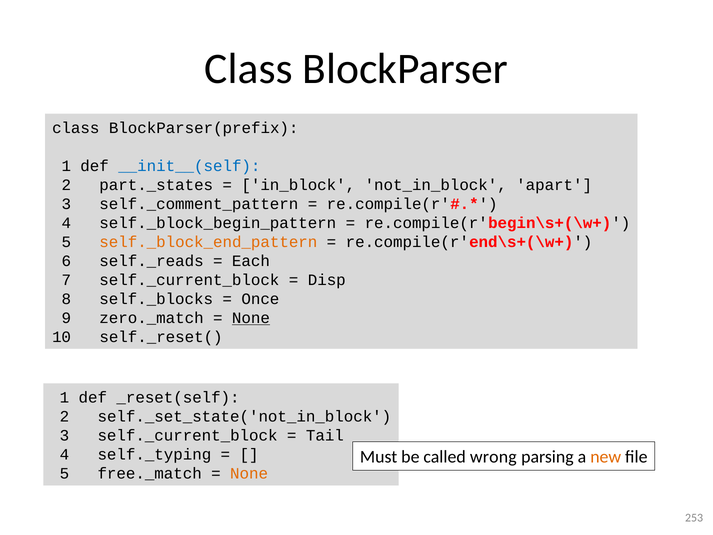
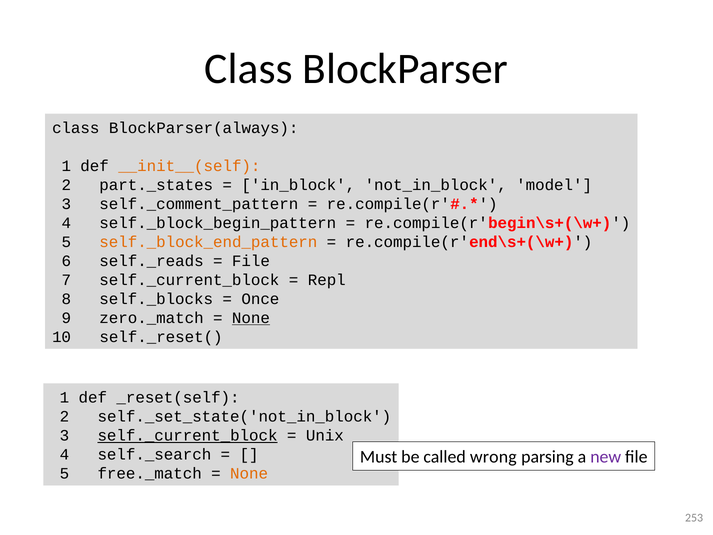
BlockParser(prefix: BlockParser(prefix -> BlockParser(always
__init__(self colour: blue -> orange
apart: apart -> model
Each at (251, 261): Each -> File
Disp: Disp -> Repl
self._current_block at (188, 435) underline: none -> present
Tail: Tail -> Unix
self._typing: self._typing -> self._search
new colour: orange -> purple
